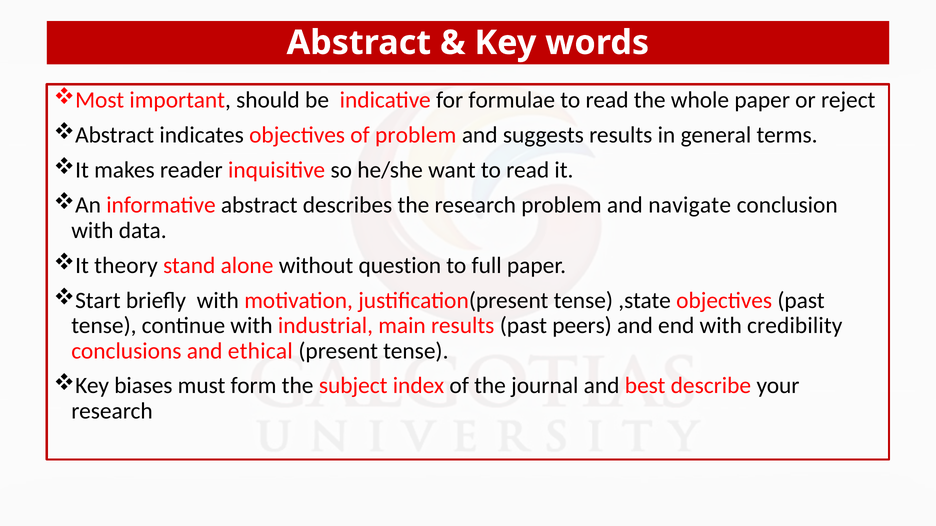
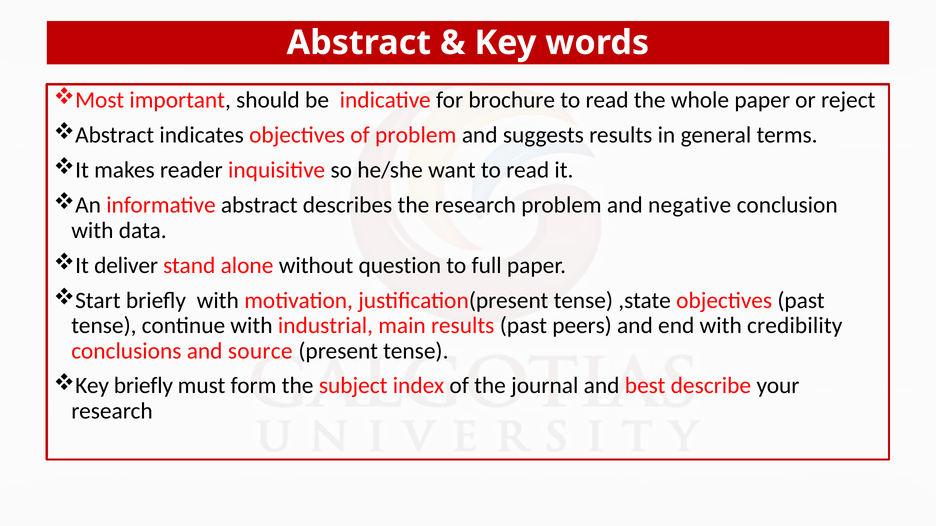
formulae: formulae -> brochure
navigate: navigate -> negative
theory: theory -> deliver
ethical: ethical -> source
Key biases: biases -> briefly
